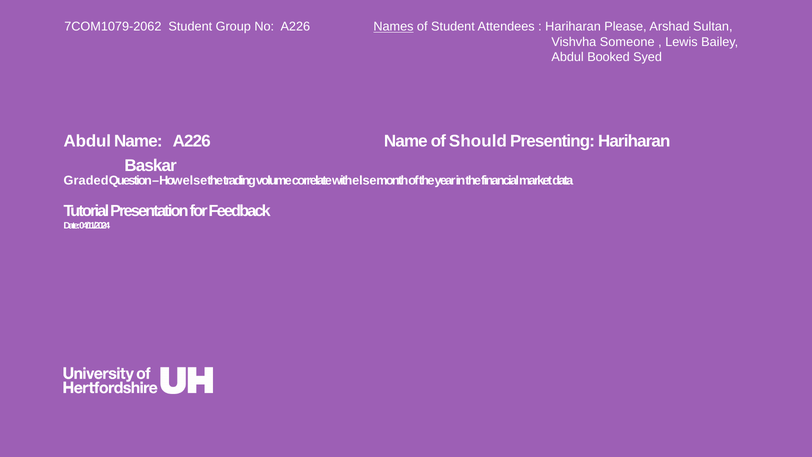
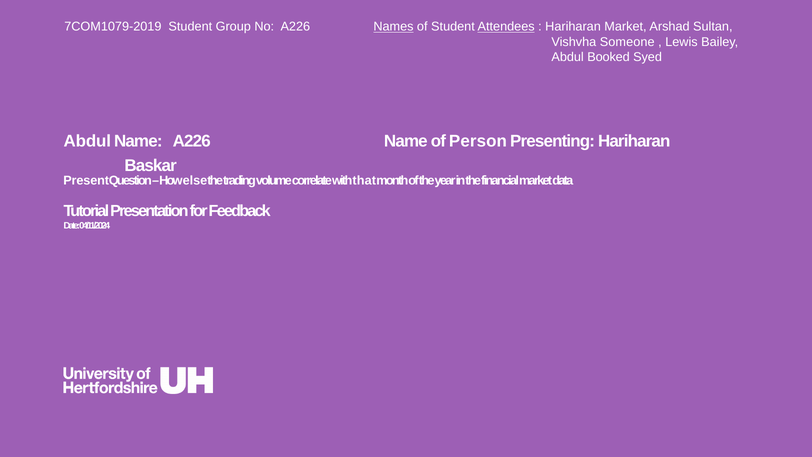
7COM1079-2062: 7COM1079-2062 -> 7COM1079-2019
Attendees underline: none -> present
Hariharan Please: Please -> Market
Should: Should -> Person
Graded: Graded -> Present
with else: else -> that
